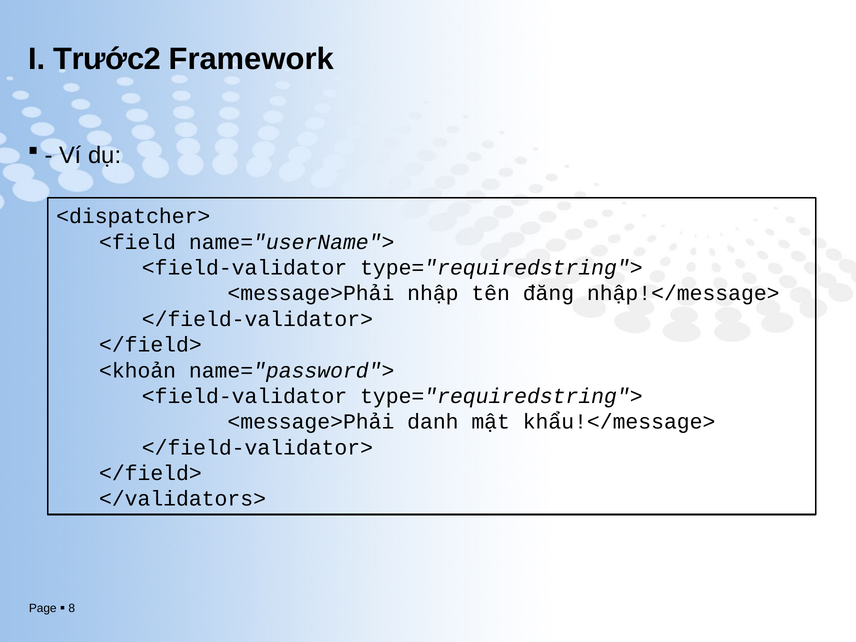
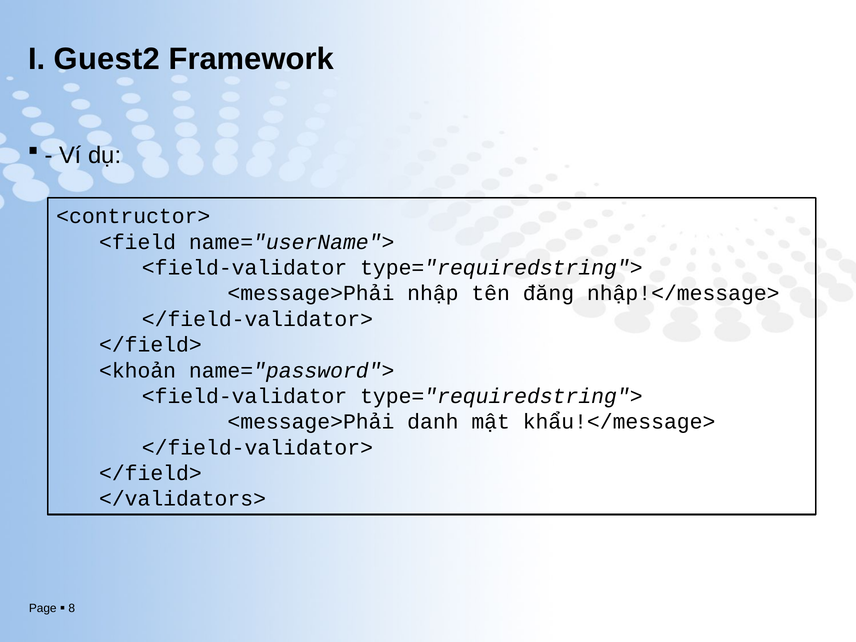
Trước2: Trước2 -> Guest2
<dispatcher>: <dispatcher> -> <contructor>
